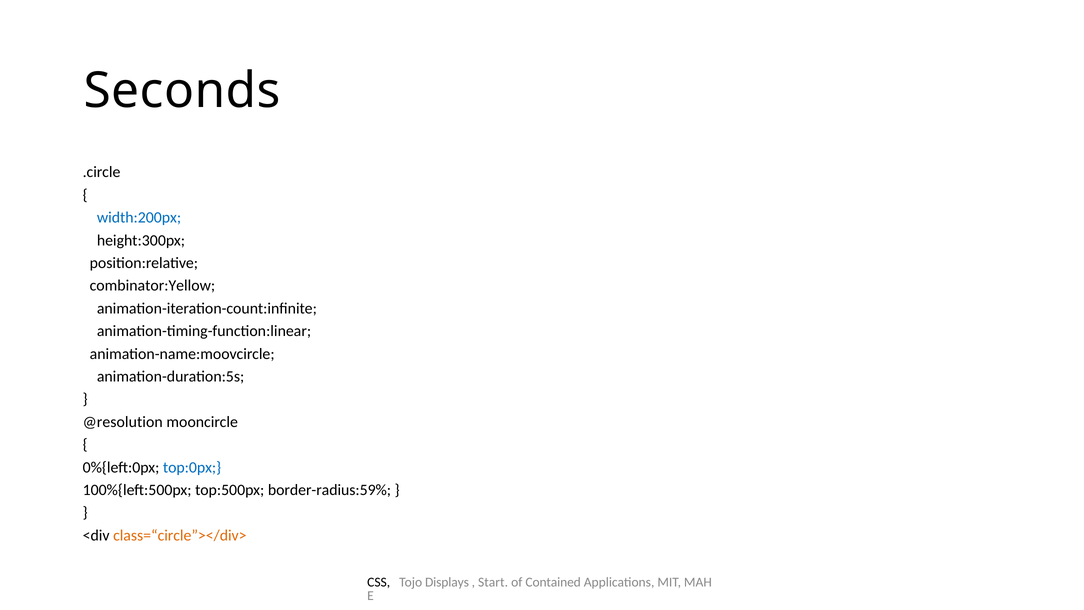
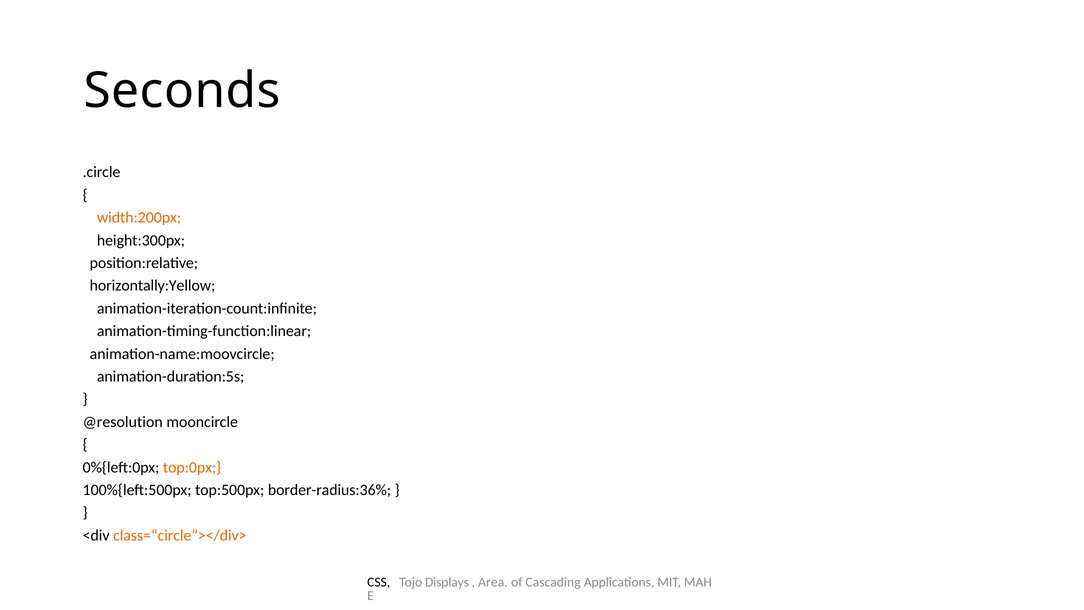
width:200px colour: blue -> orange
combinator:Yellow: combinator:Yellow -> horizontally:Yellow
top:0px colour: blue -> orange
border-radius:59%: border-radius:59% -> border-radius:36%
Start: Start -> Area
Contained: Contained -> Cascading
